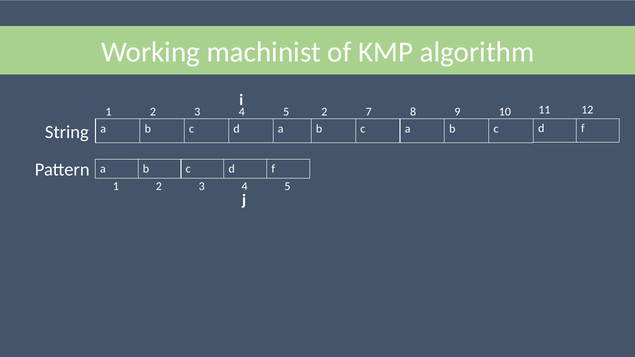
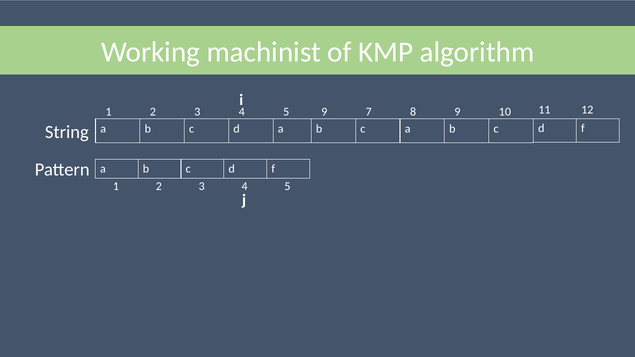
5 2: 2 -> 9
